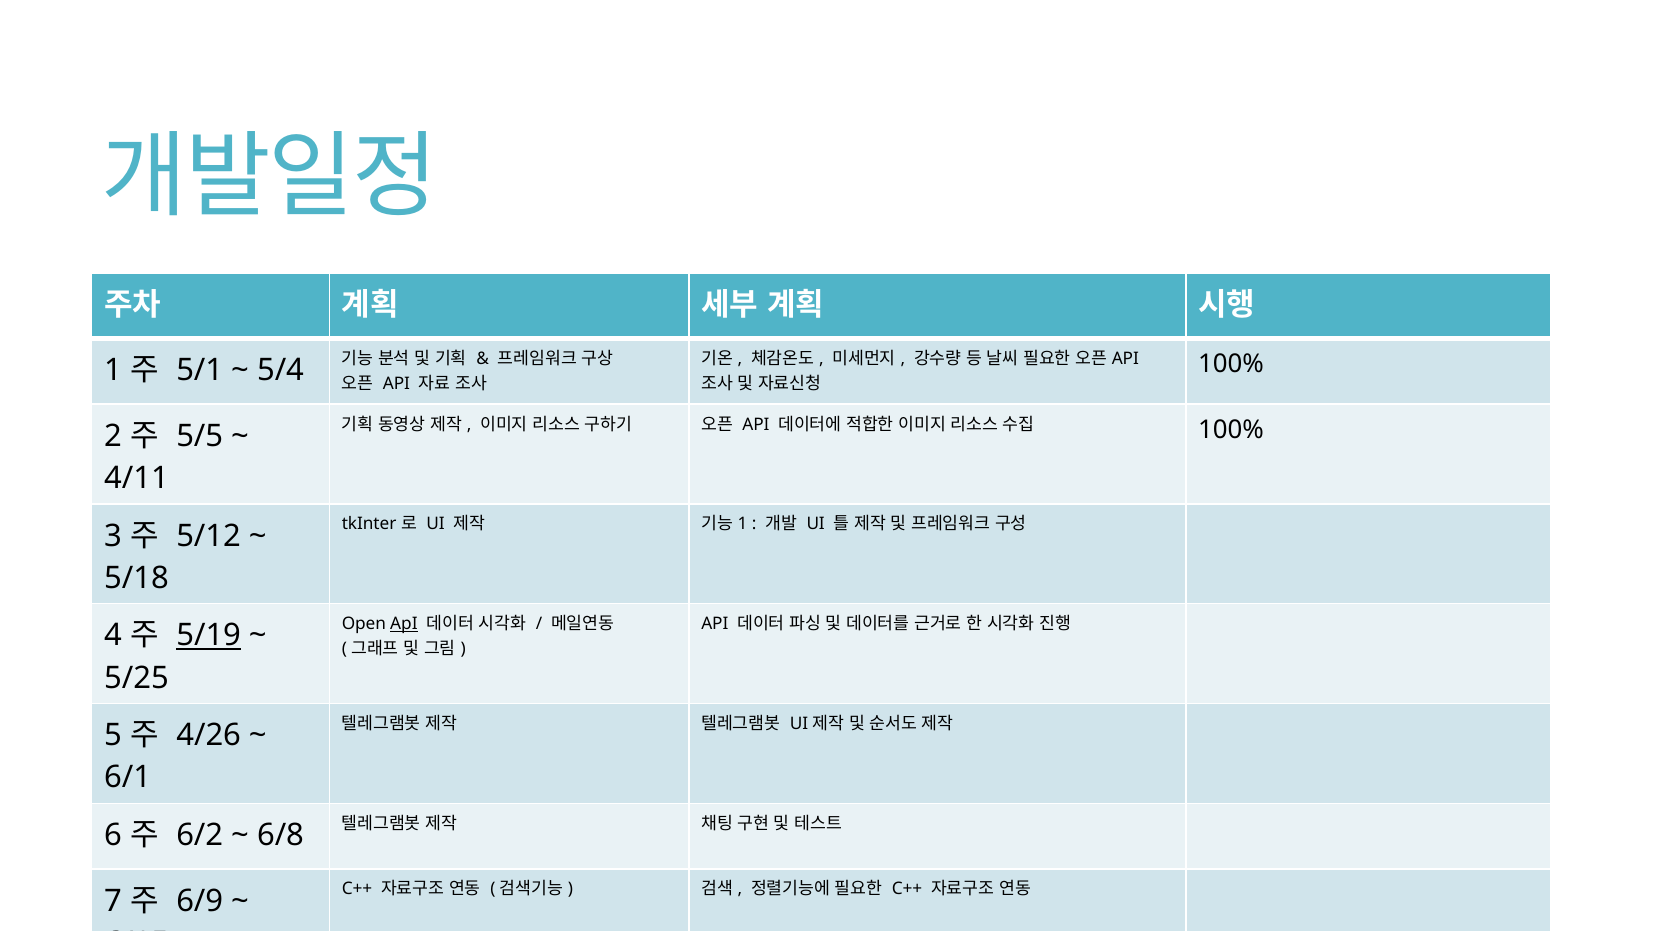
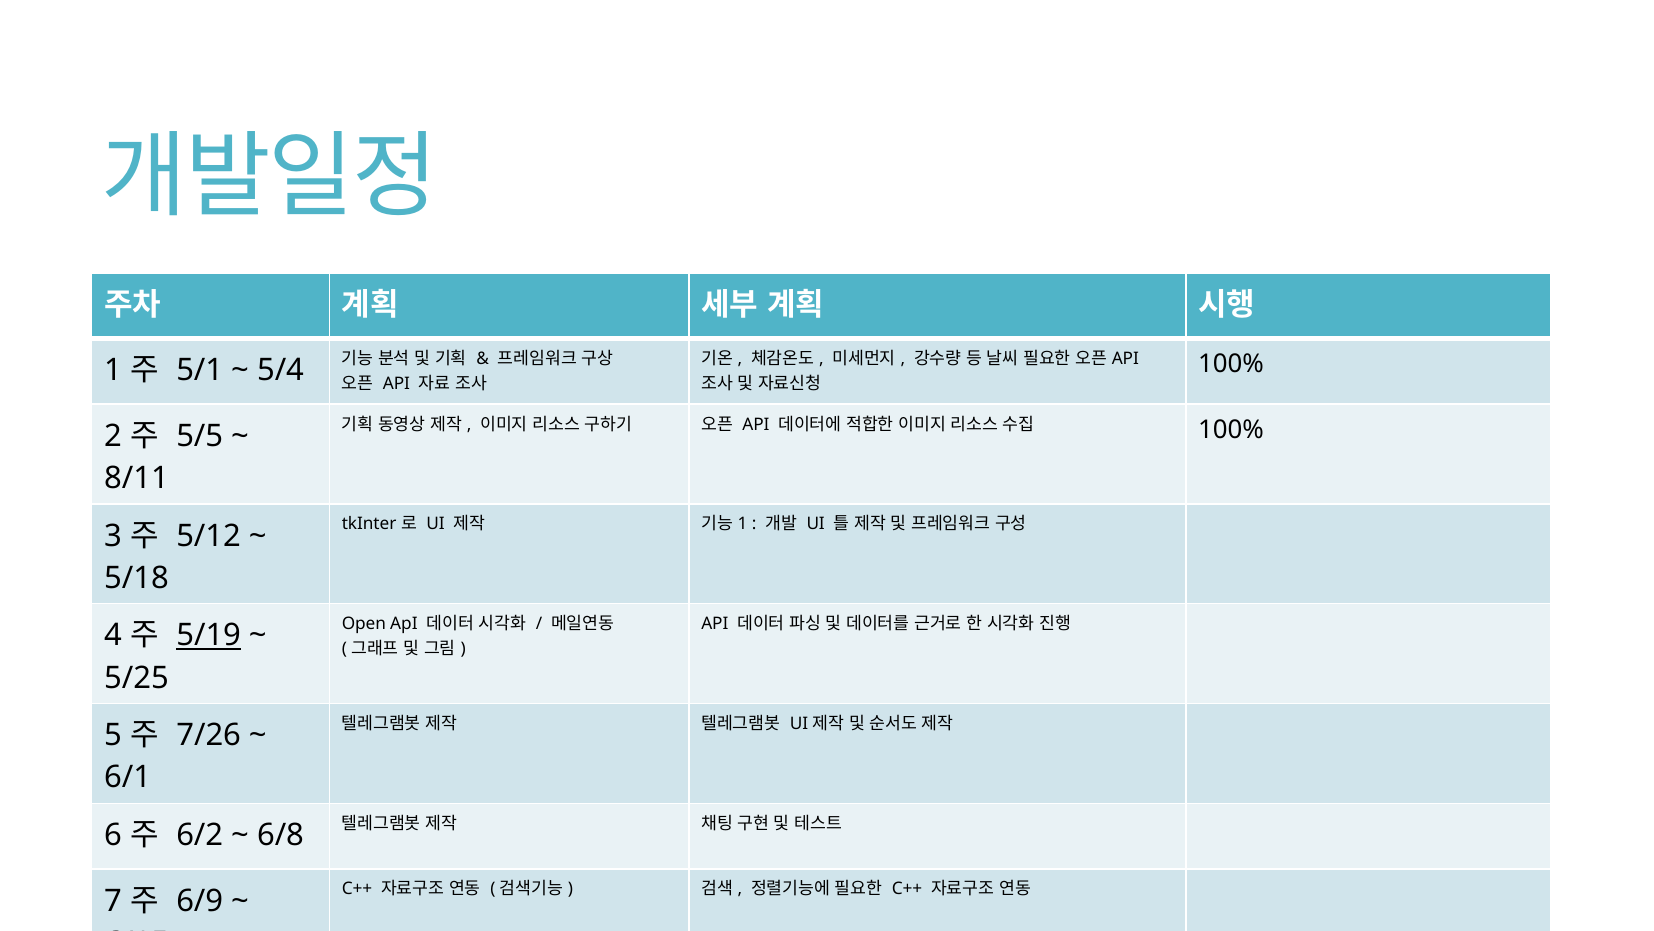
4/11: 4/11 -> 8/11
ApI at (404, 624) underline: present -> none
4/26: 4/26 -> 7/26
